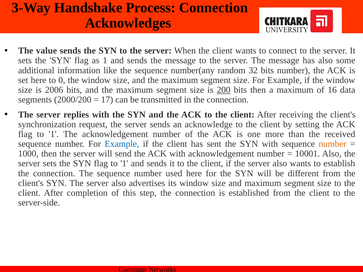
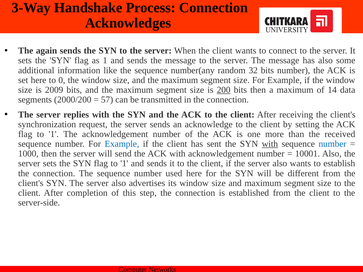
value: value -> again
2006: 2006 -> 2009
16: 16 -> 14
17: 17 -> 57
with at (270, 144) underline: none -> present
number at (333, 144) colour: orange -> blue
